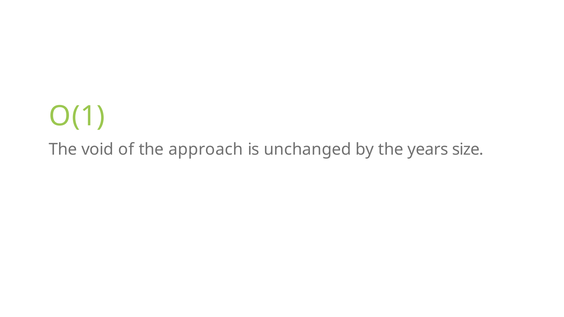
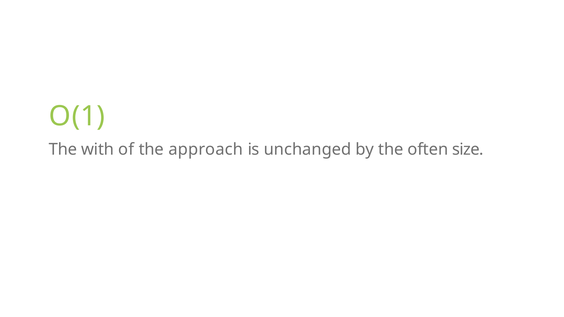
void: void -> with
years: years -> often
